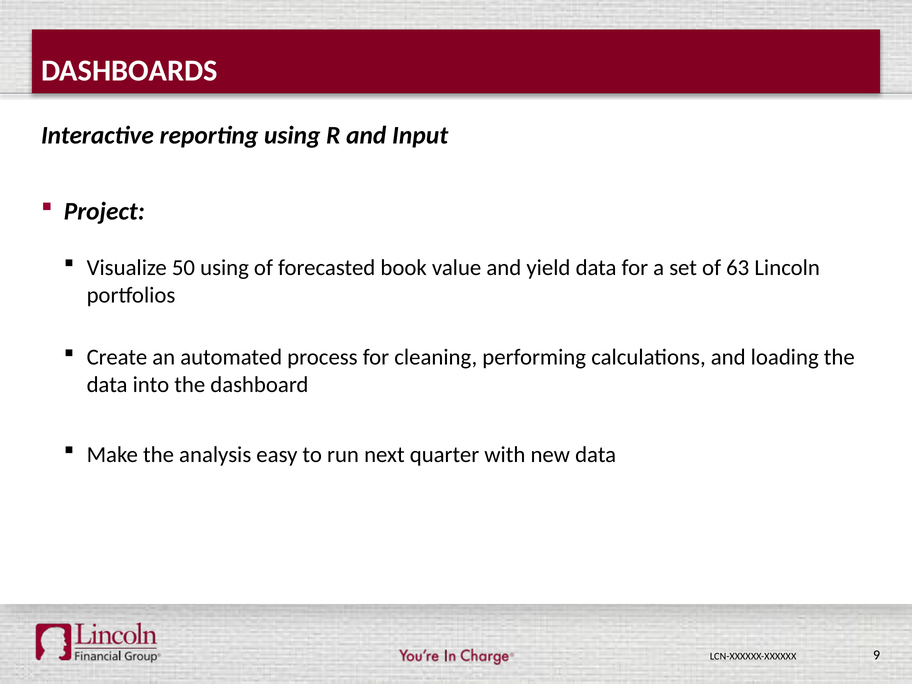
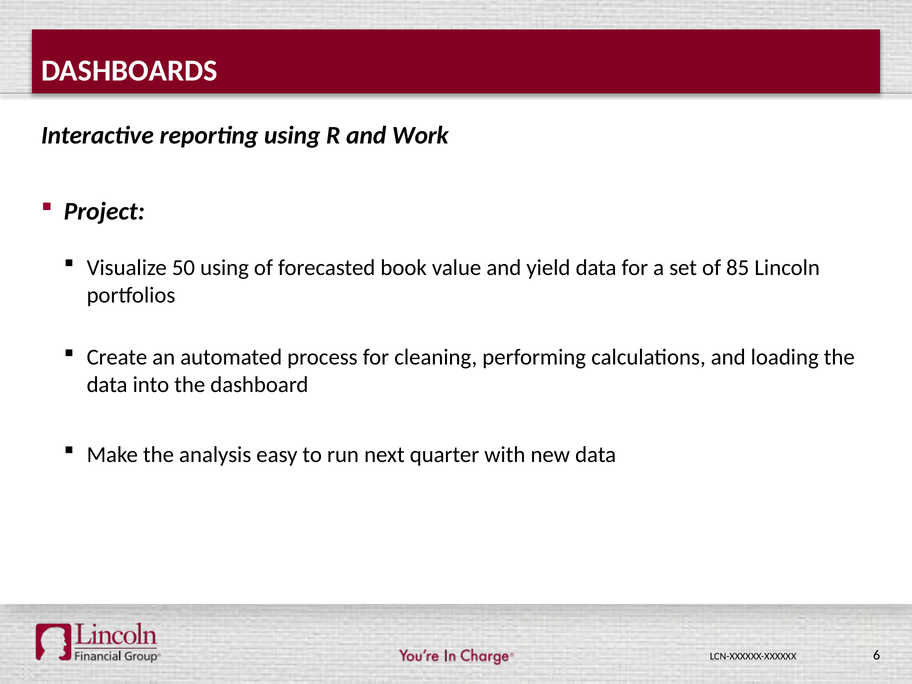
Input: Input -> Work
63: 63 -> 85
9: 9 -> 6
